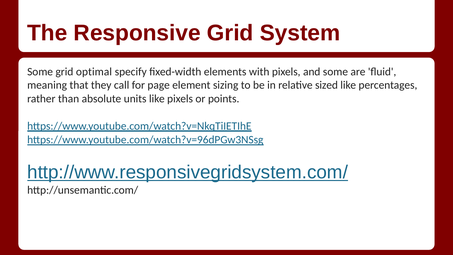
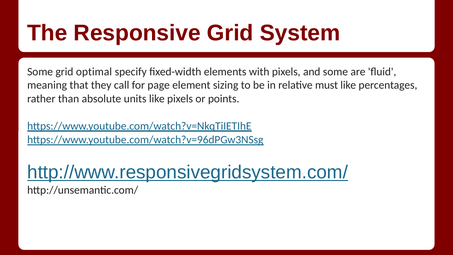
sized: sized -> must
